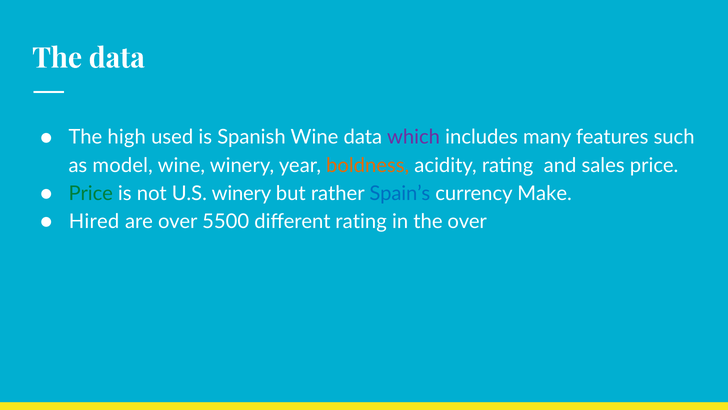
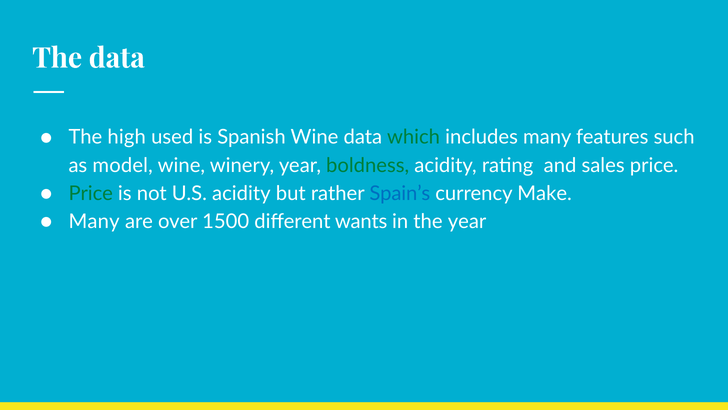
which colour: purple -> green
boldness colour: orange -> green
U.S winery: winery -> acidity
Hired at (94, 221): Hired -> Many
5500: 5500 -> 1500
different rating: rating -> wants
the over: over -> year
